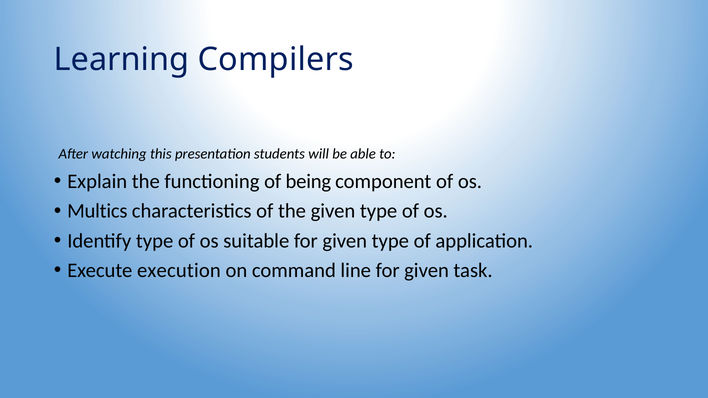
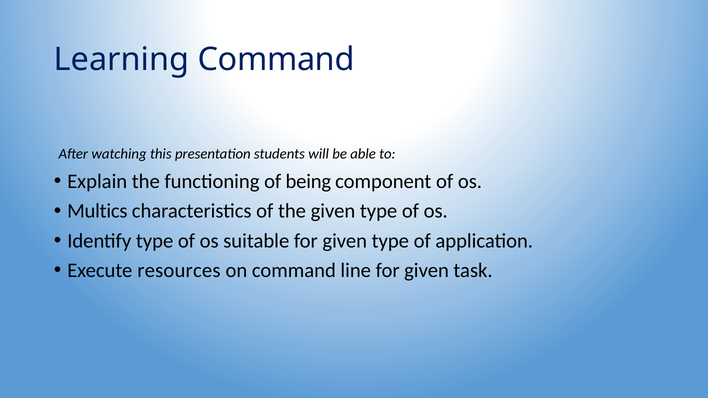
Learning Compilers: Compilers -> Command
execution: execution -> resources
